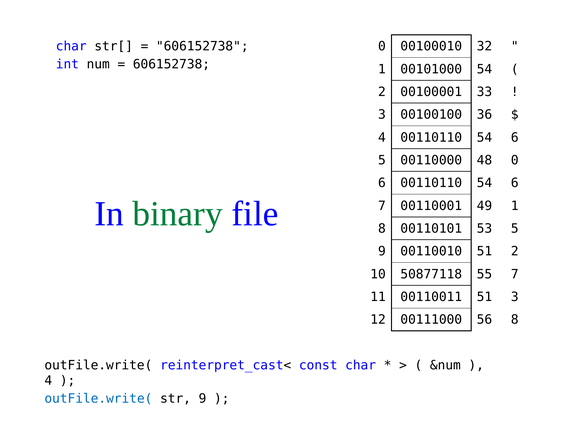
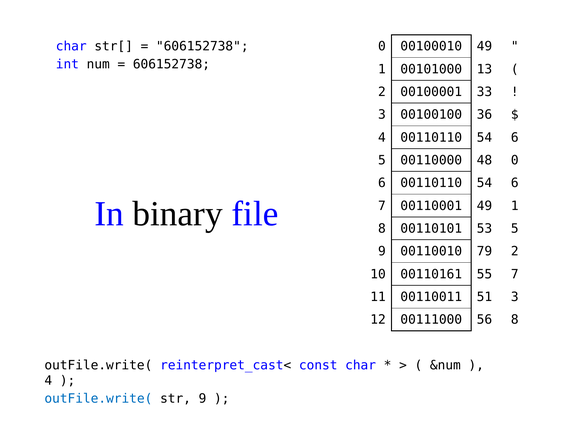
00100010 32: 32 -> 49
00101000 54: 54 -> 13
binary colour: green -> black
00110010 51: 51 -> 79
50877118: 50877118 -> 00110161
